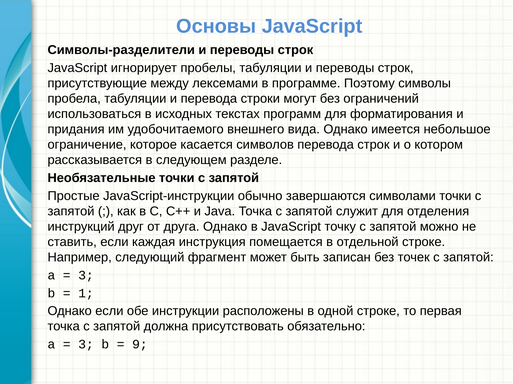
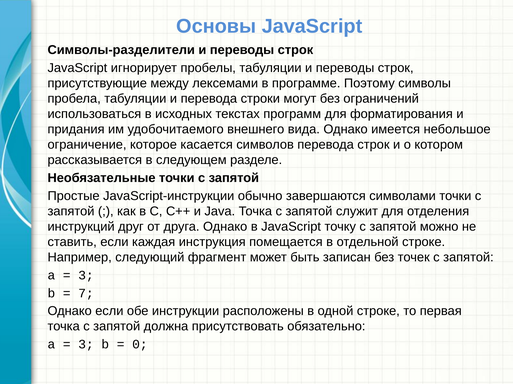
1: 1 -> 7
9: 9 -> 0
